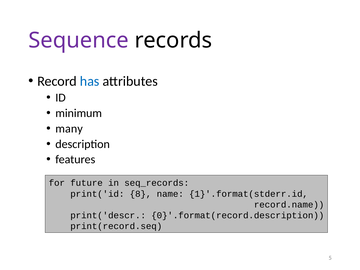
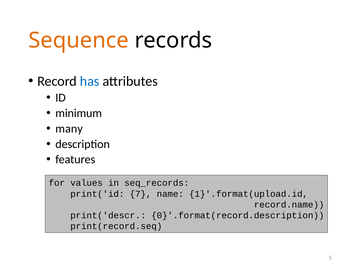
Sequence colour: purple -> orange
future: future -> values
8: 8 -> 7
1}'.format(stderr.id: 1}'.format(stderr.id -> 1}'.format(upload.id
